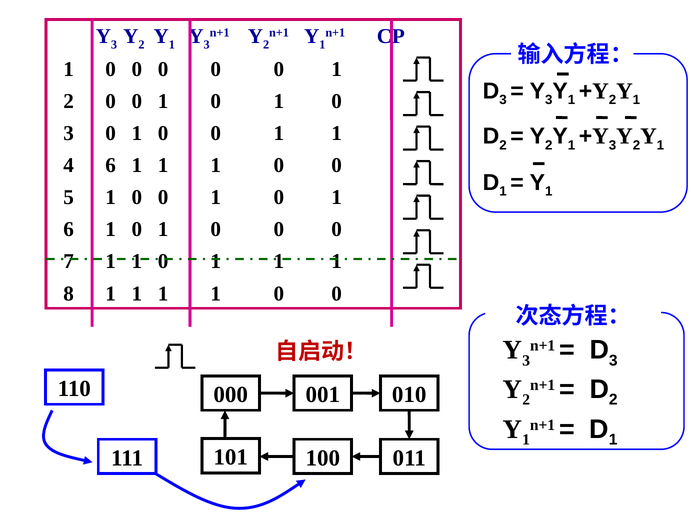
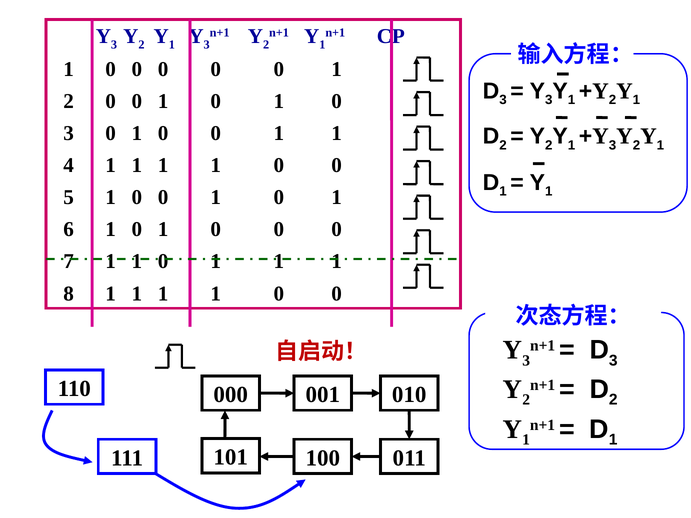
4 6: 6 -> 1
